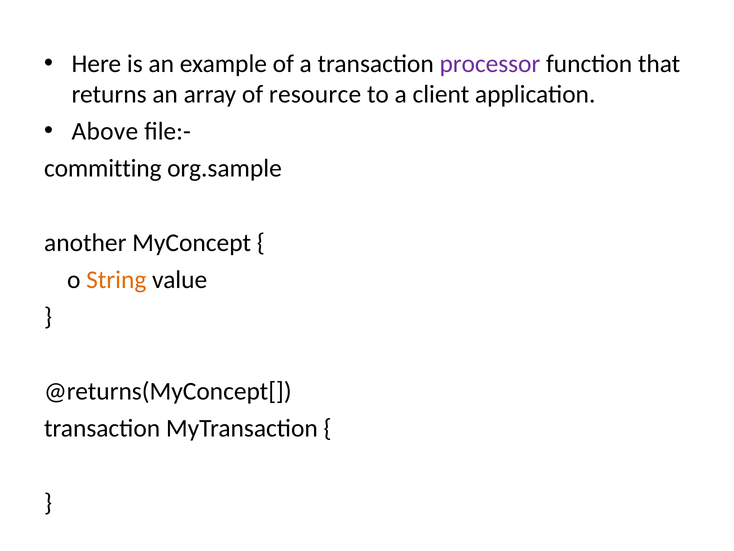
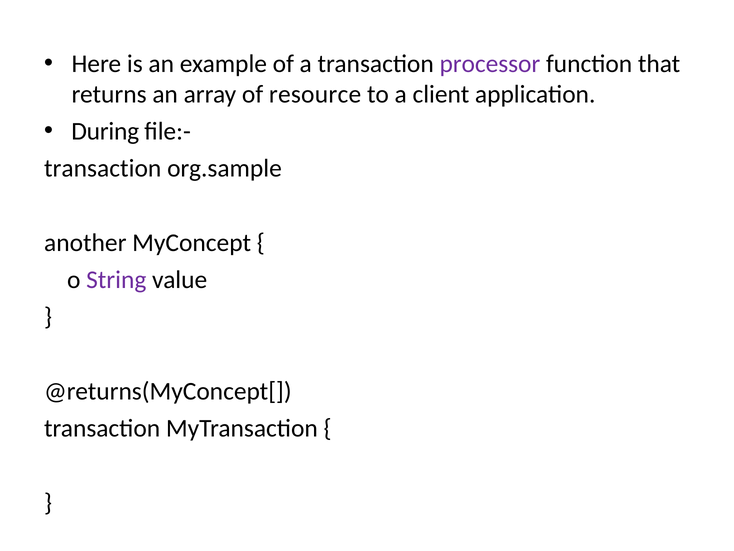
Above: Above -> During
committing at (103, 168): committing -> transaction
String colour: orange -> purple
